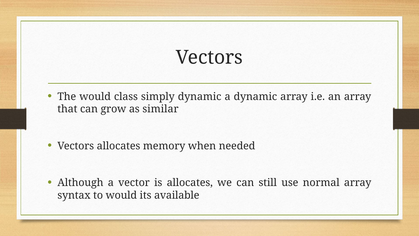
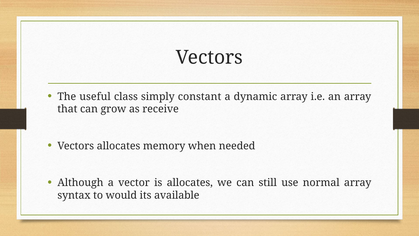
The would: would -> useful
simply dynamic: dynamic -> constant
similar: similar -> receive
